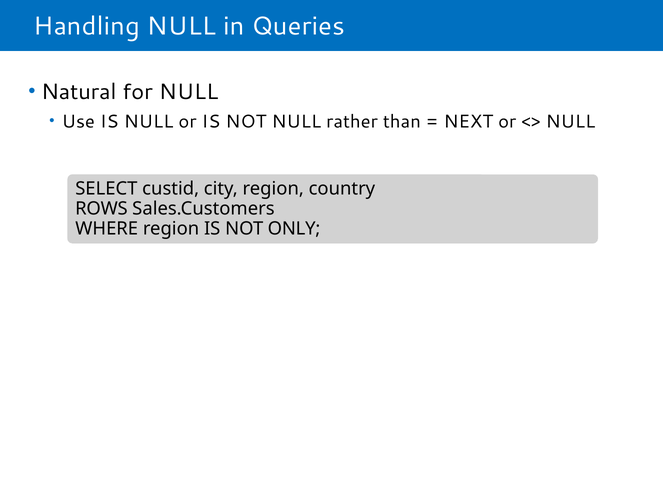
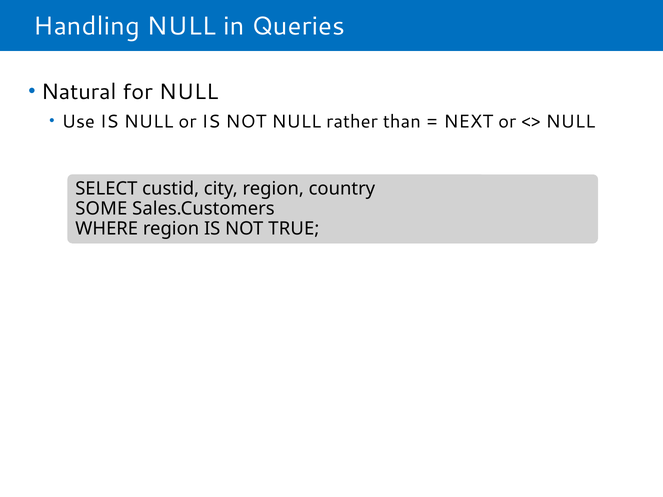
ROWS: ROWS -> SOME
ONLY: ONLY -> TRUE
